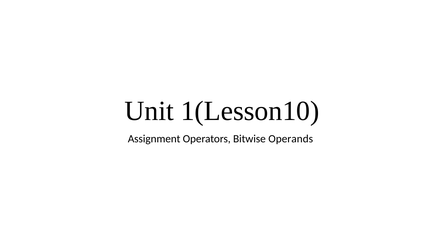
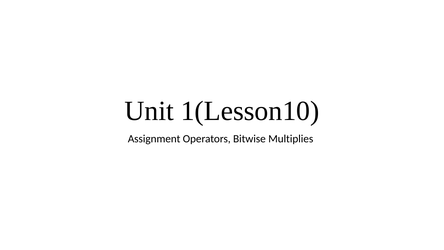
Operands: Operands -> Multiplies
